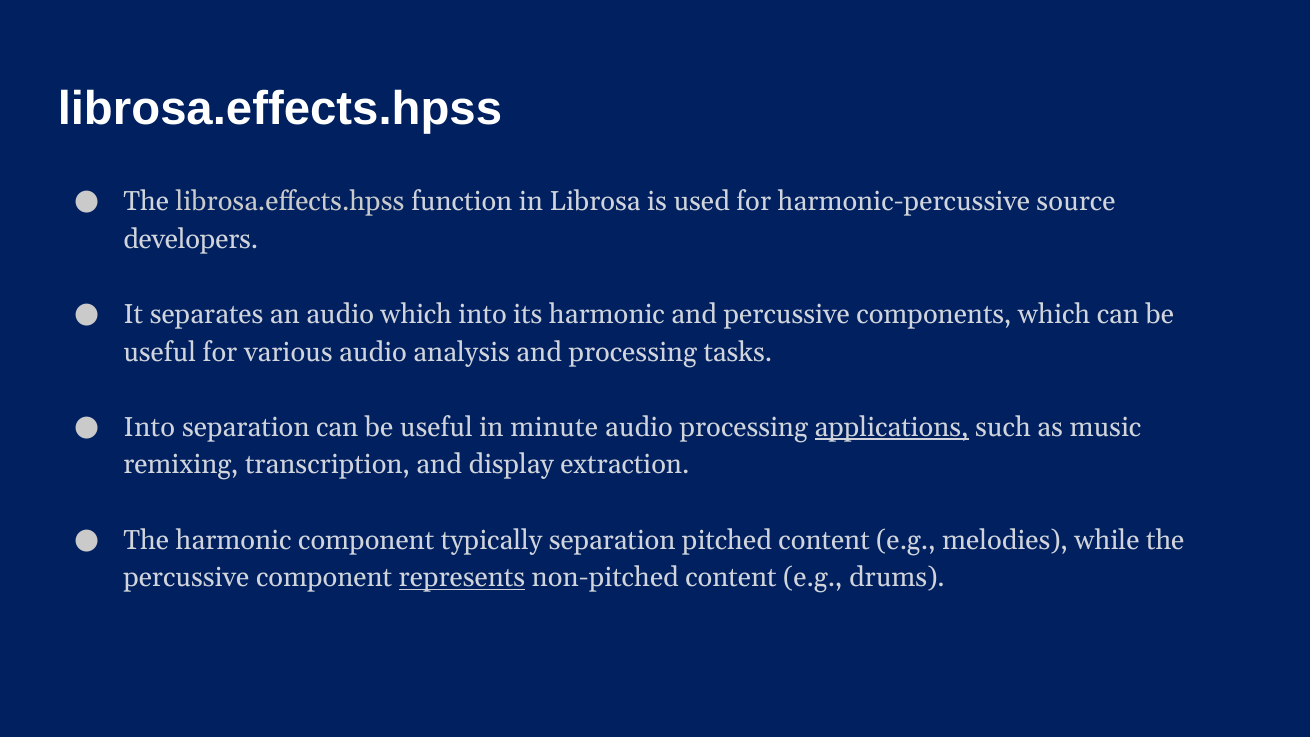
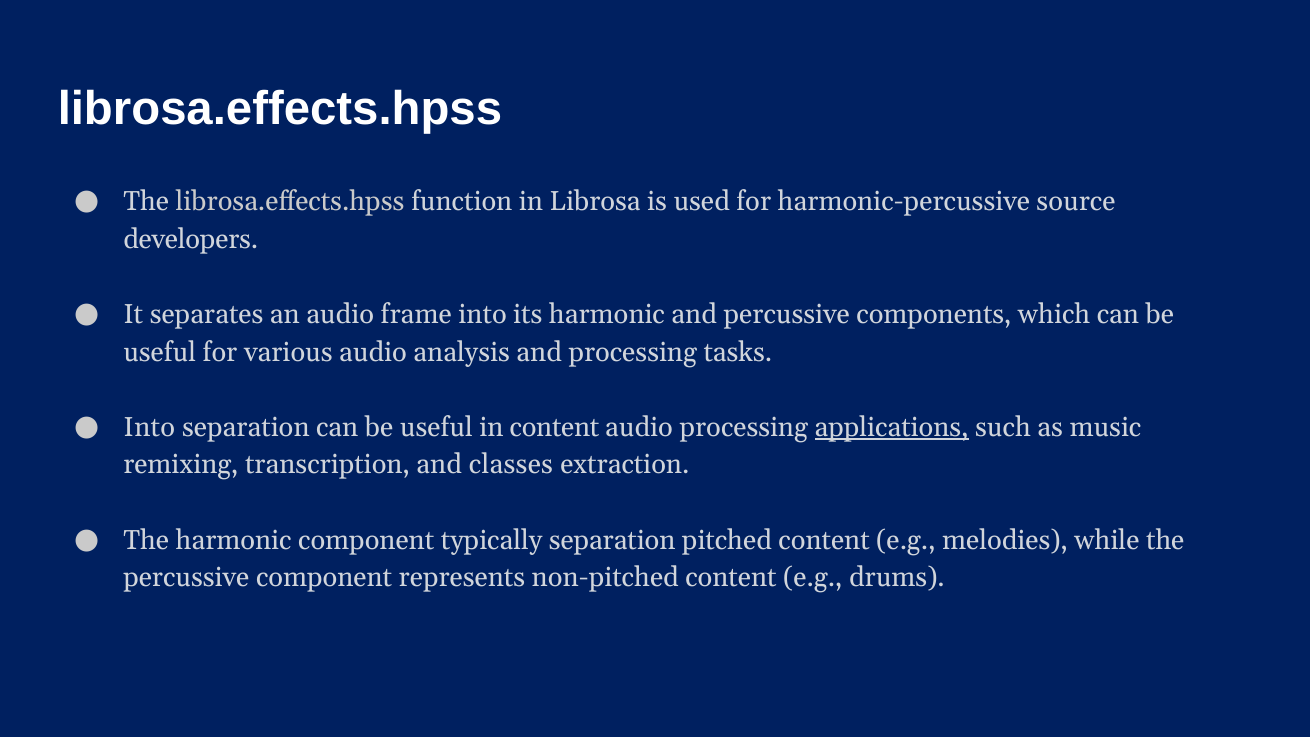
audio which: which -> frame
in minute: minute -> content
display: display -> classes
represents underline: present -> none
